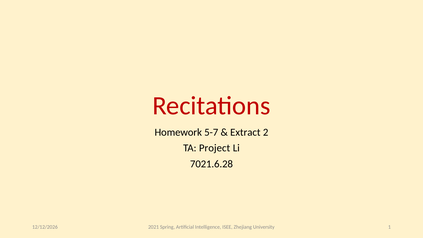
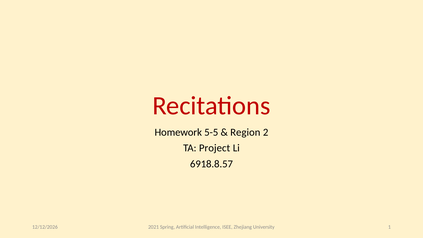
5-7: 5-7 -> 5-5
Extract: Extract -> Region
7021.6.28: 7021.6.28 -> 6918.8.57
